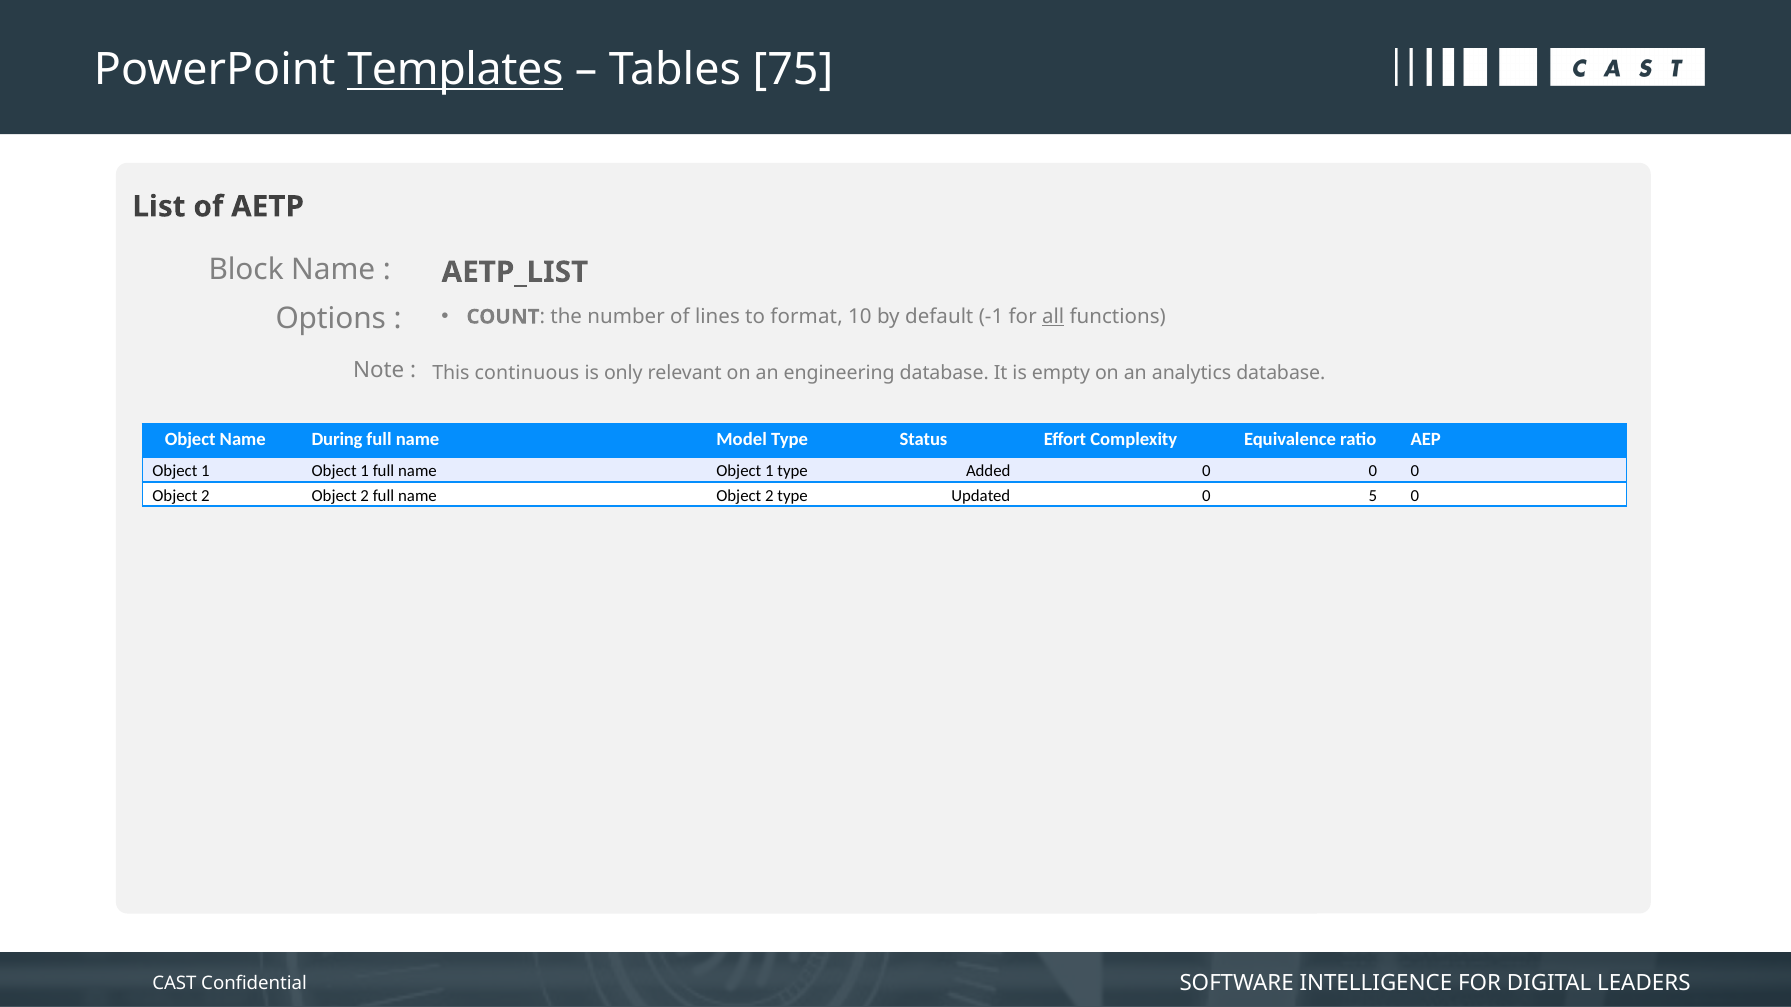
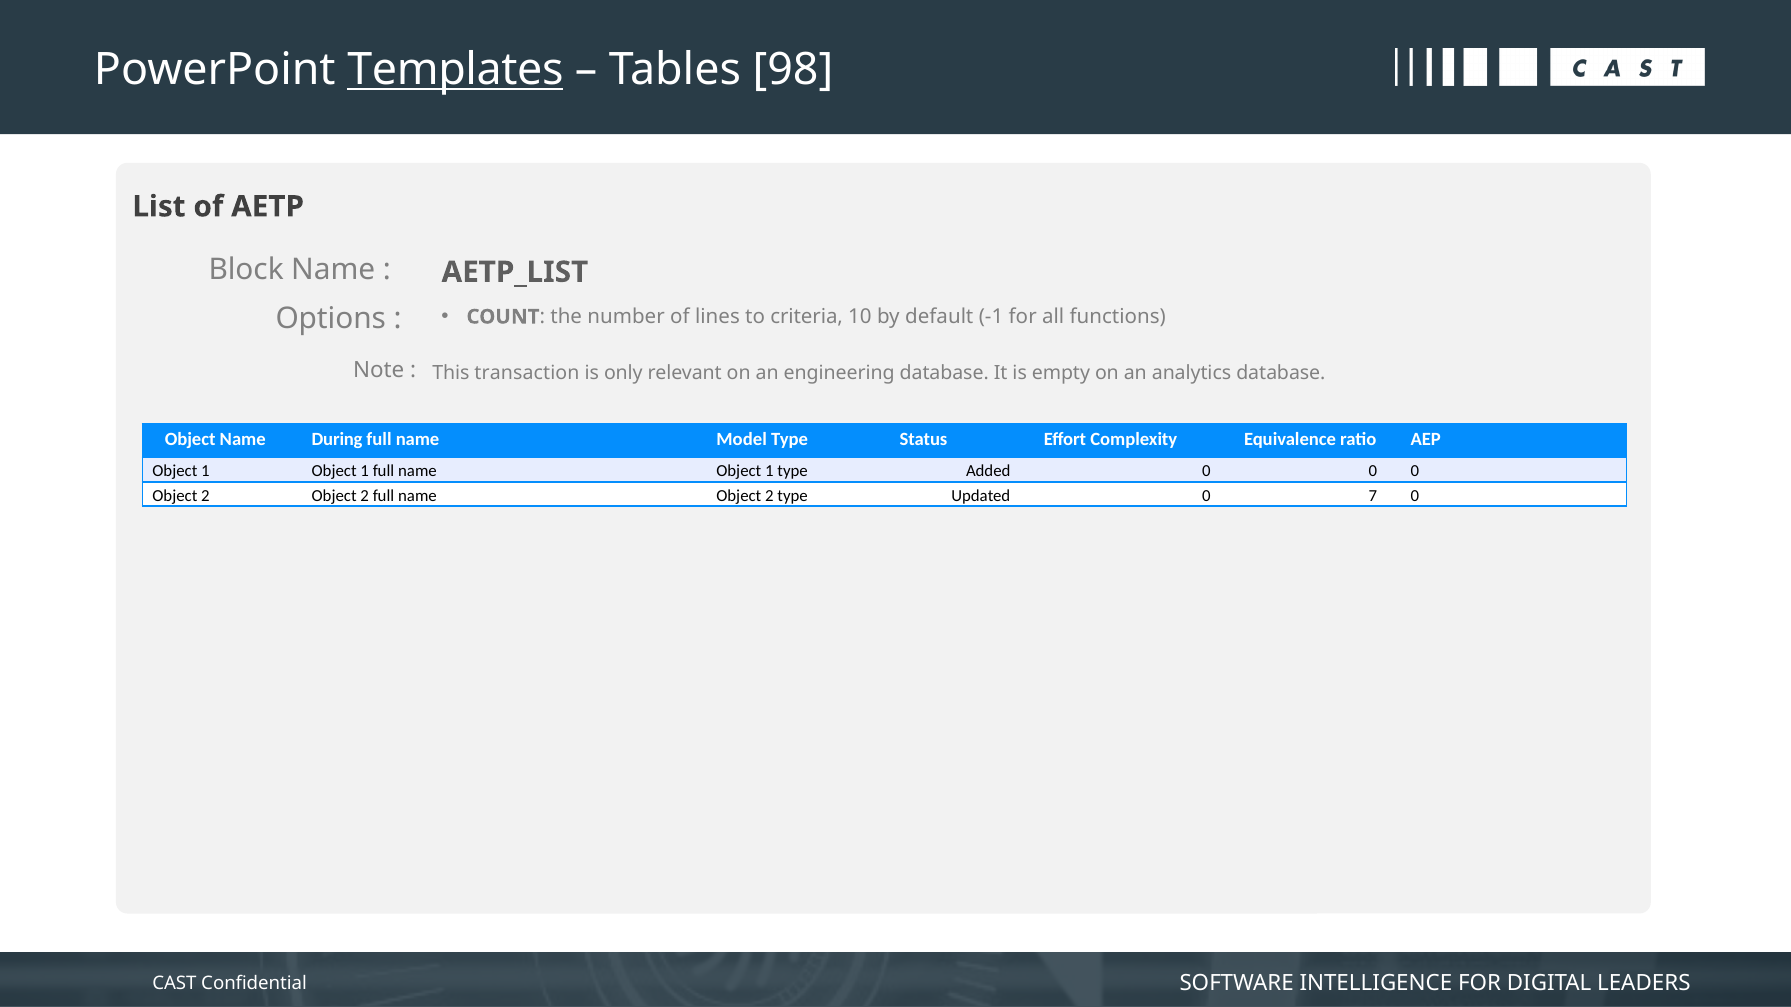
75: 75 -> 98
format: format -> criteria
all underline: present -> none
continuous: continuous -> transaction
5: 5 -> 7
